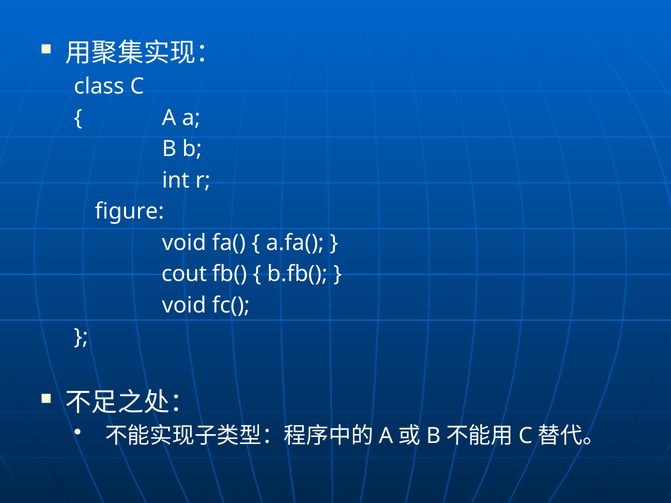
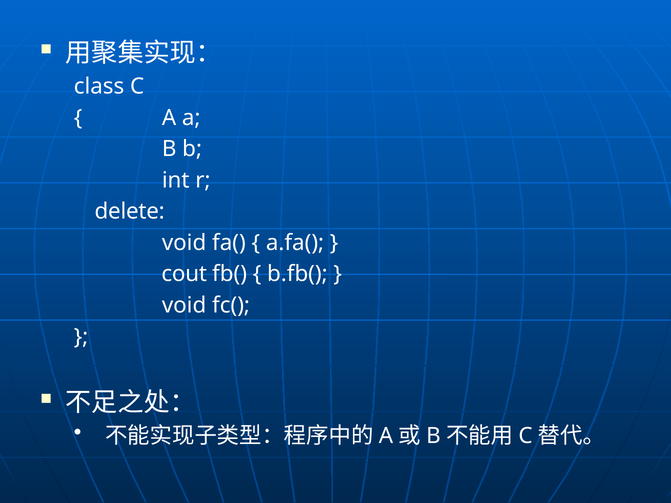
figure: figure -> delete
